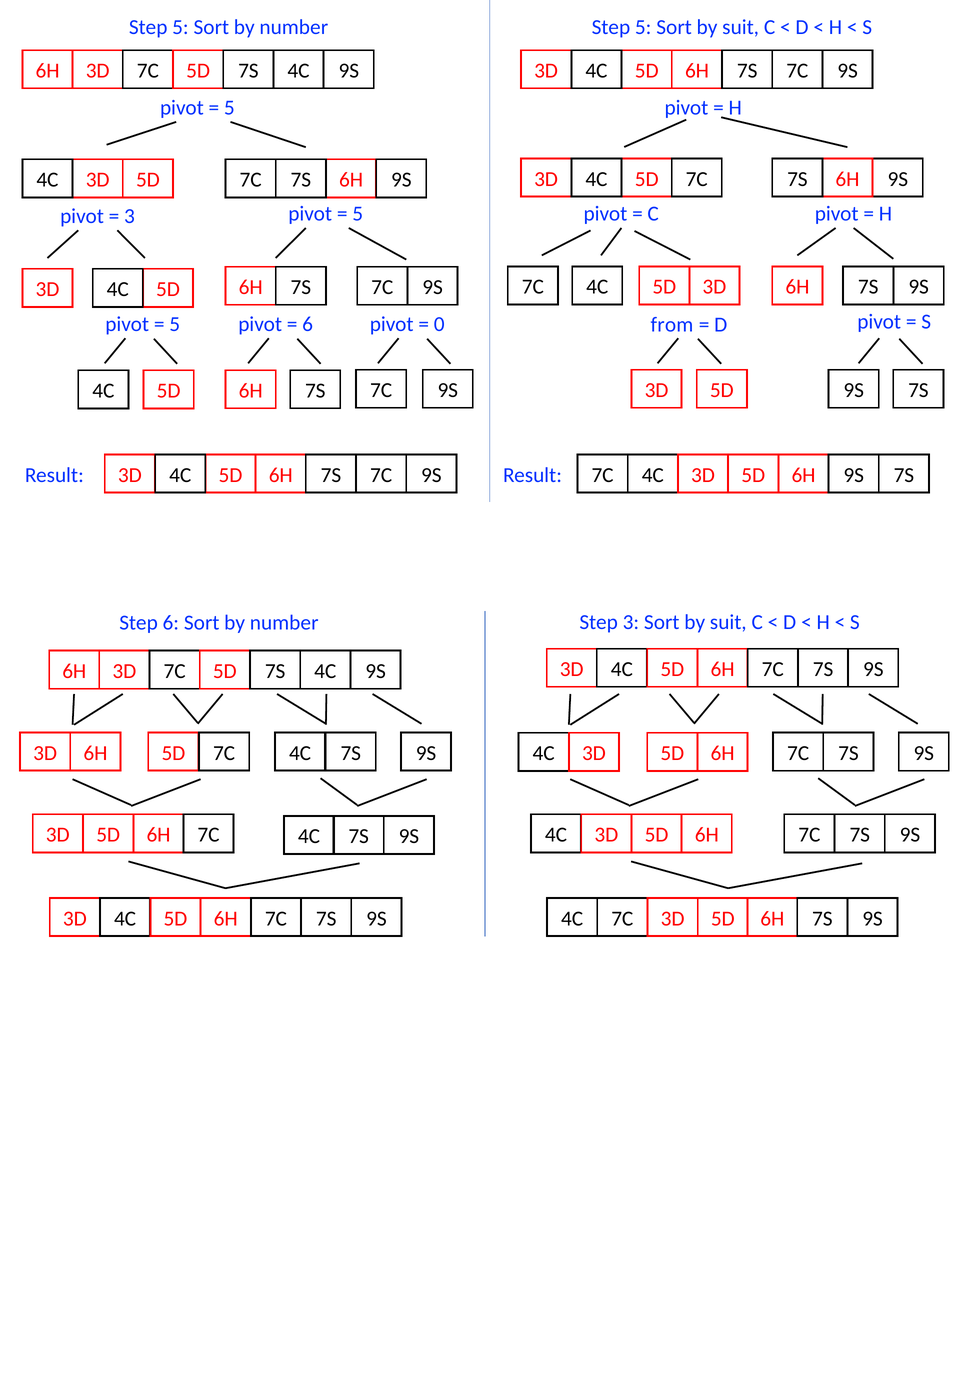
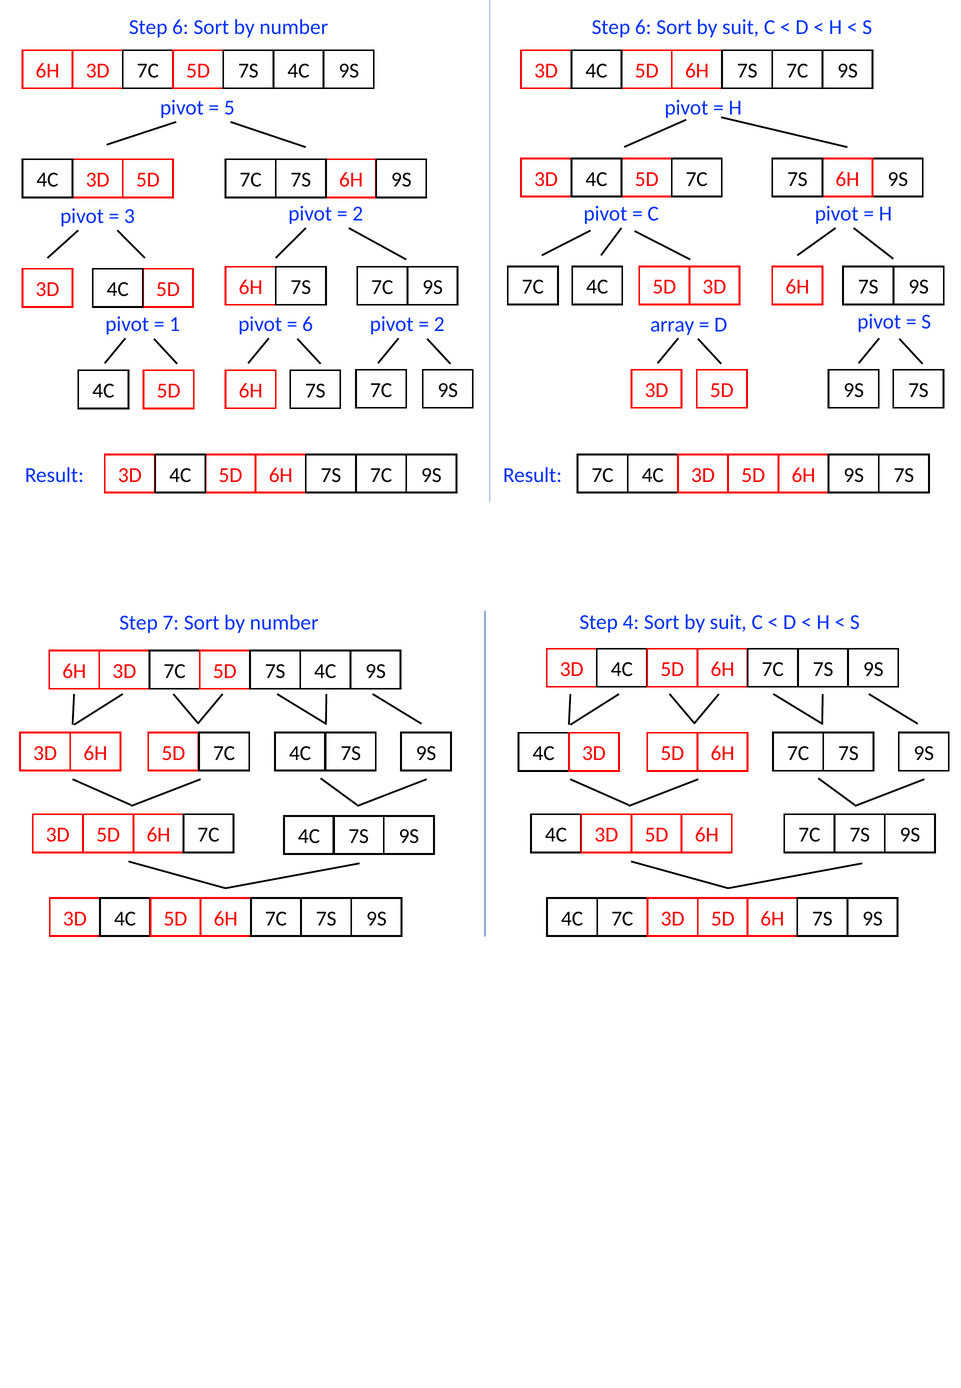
5 at (180, 27): 5 -> 6
5 at (643, 27): 5 -> 6
5 at (358, 214): 5 -> 2
5 at (175, 324): 5 -> 1
0 at (439, 324): 0 -> 2
from: from -> array
Step 3: 3 -> 4
Step 6: 6 -> 7
